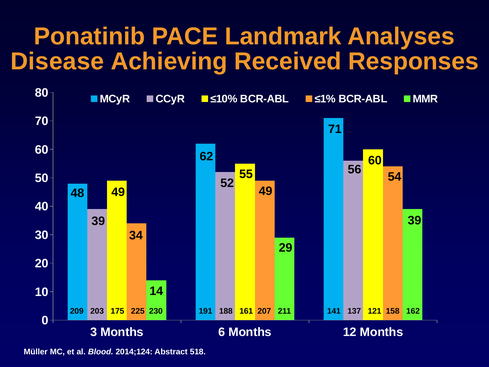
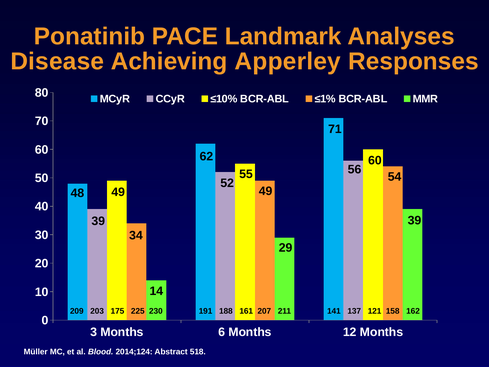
Received: Received -> Apperley
